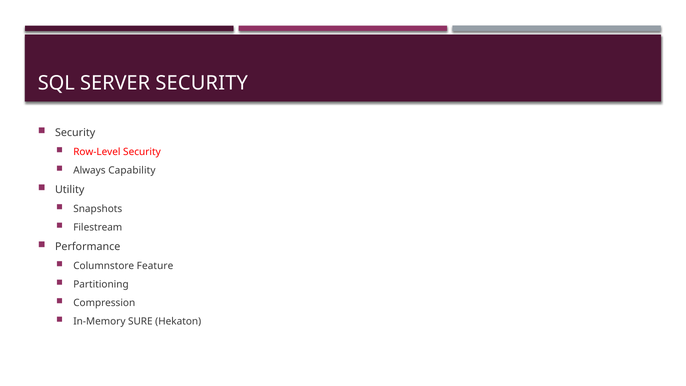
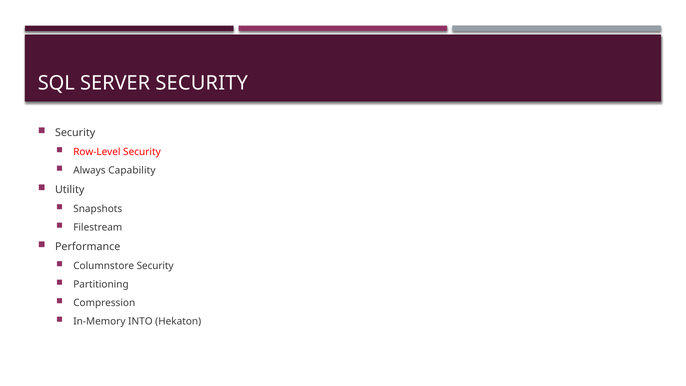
Columnstore Feature: Feature -> Security
SURE: SURE -> INTO
